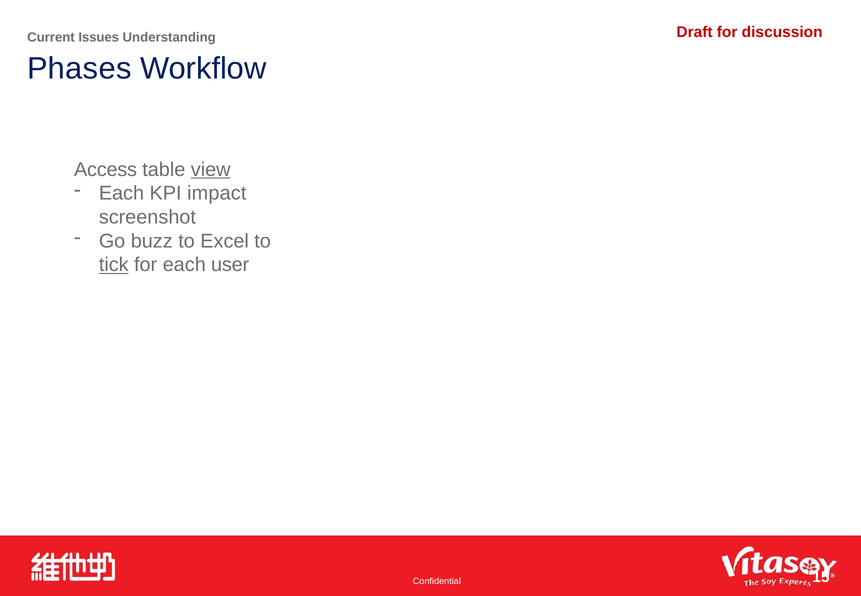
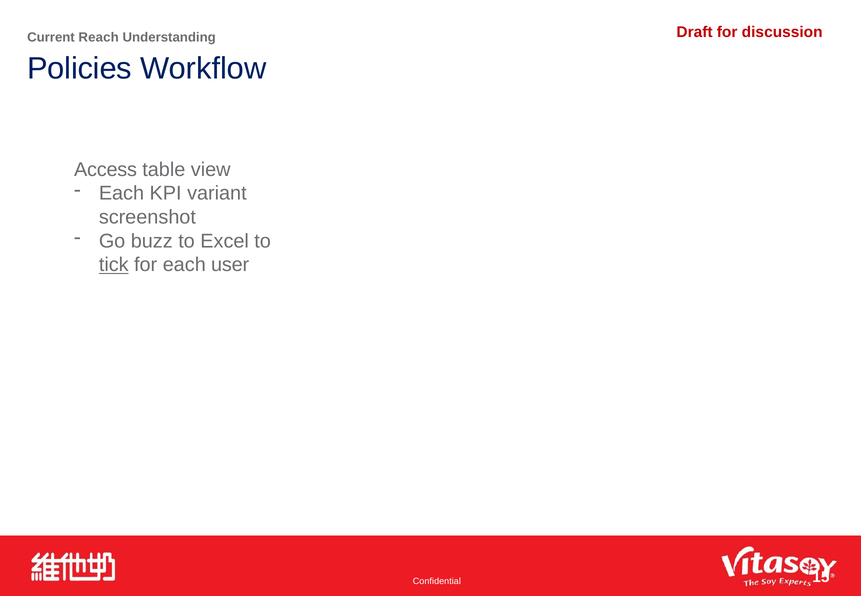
Issues: Issues -> Reach
Phases: Phases -> Policies
view underline: present -> none
impact: impact -> variant
